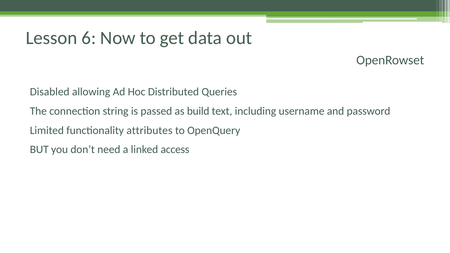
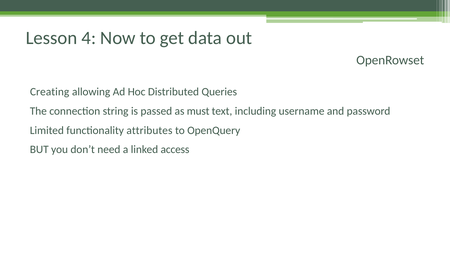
6: 6 -> 4
Disabled: Disabled -> Creating
build: build -> must
